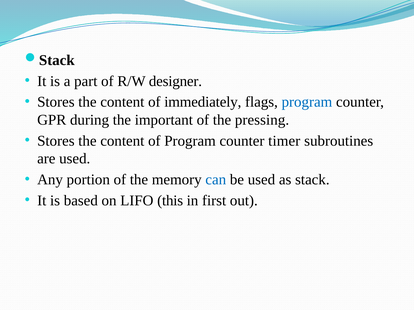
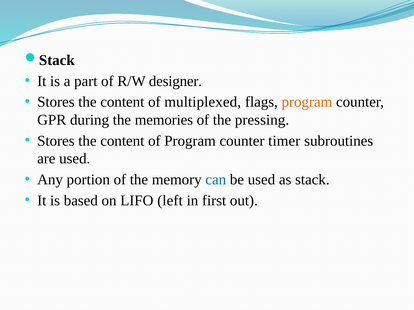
immediately: immediately -> multiplexed
program at (307, 102) colour: blue -> orange
important: important -> memories
this: this -> left
